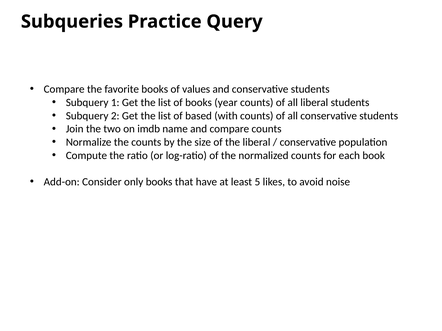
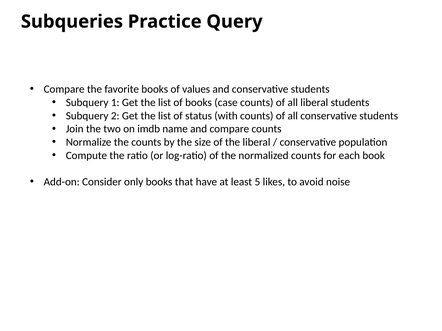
year: year -> case
based: based -> status
